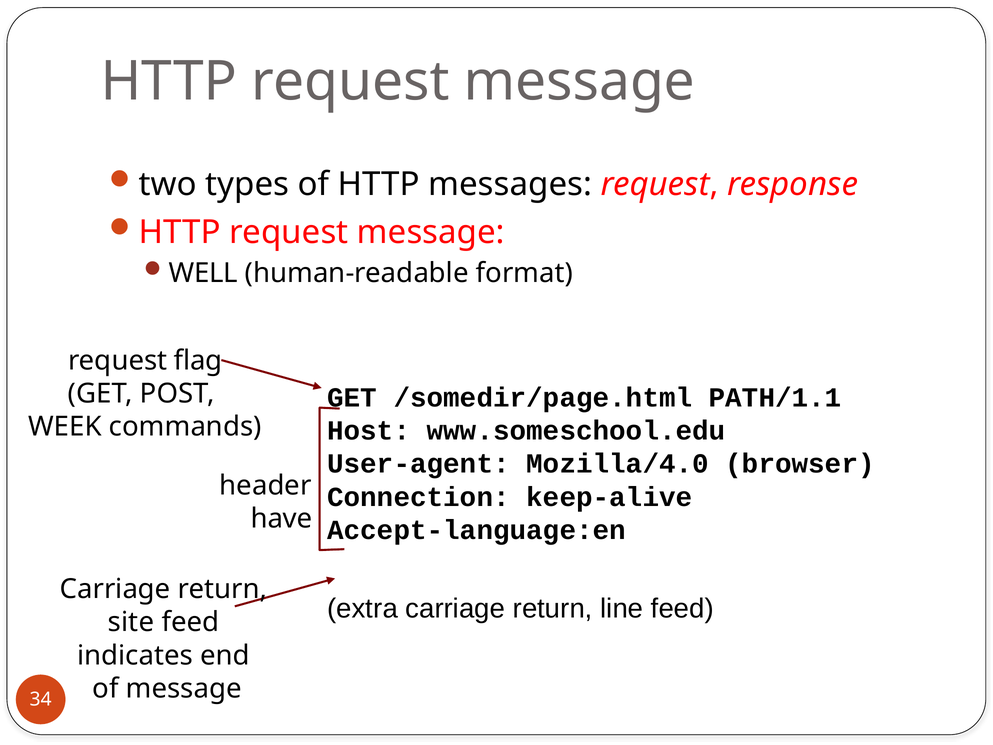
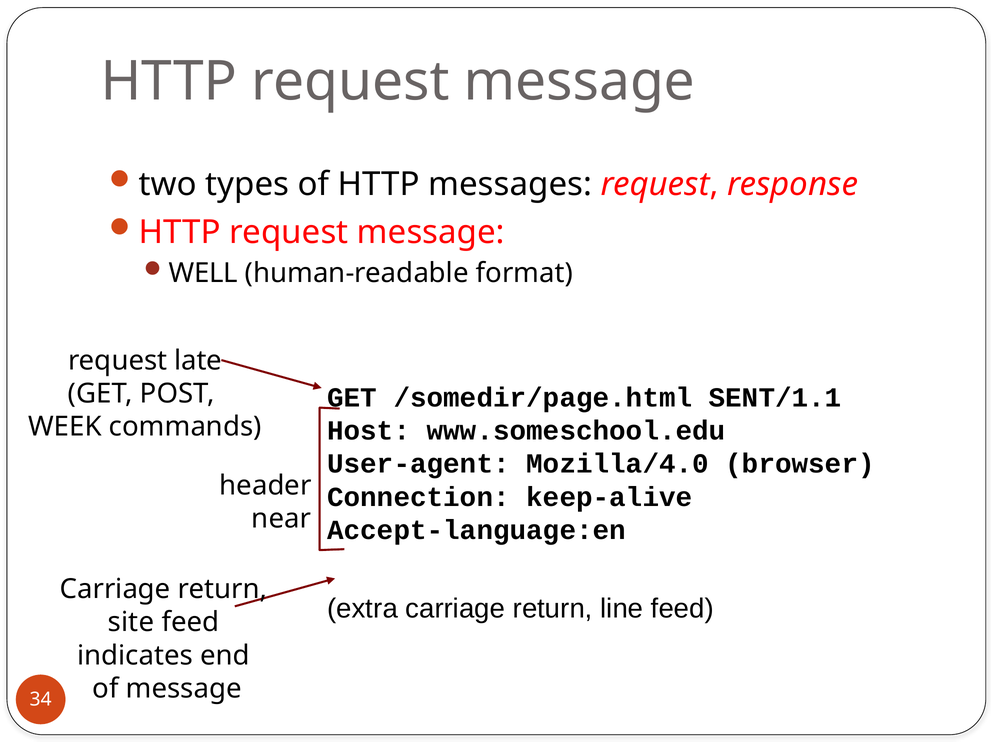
flag: flag -> late
PATH/1.1: PATH/1.1 -> SENT/1.1
have: have -> near
